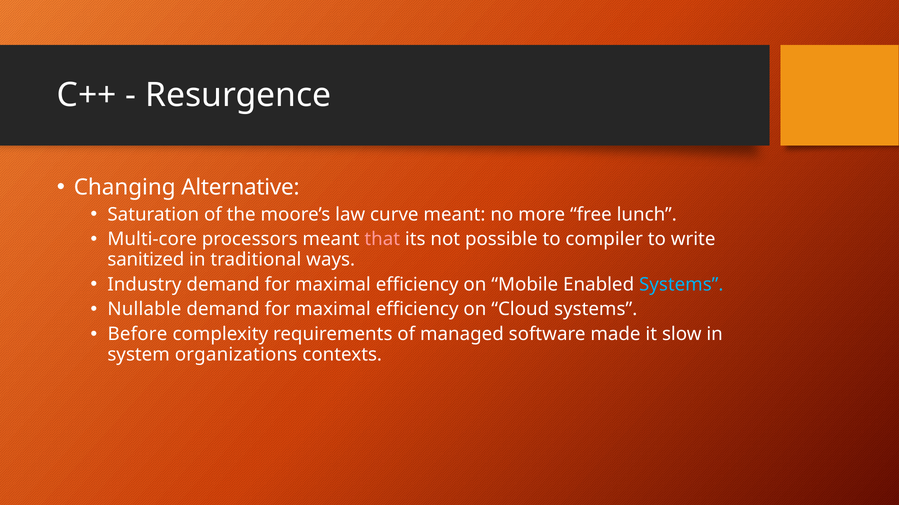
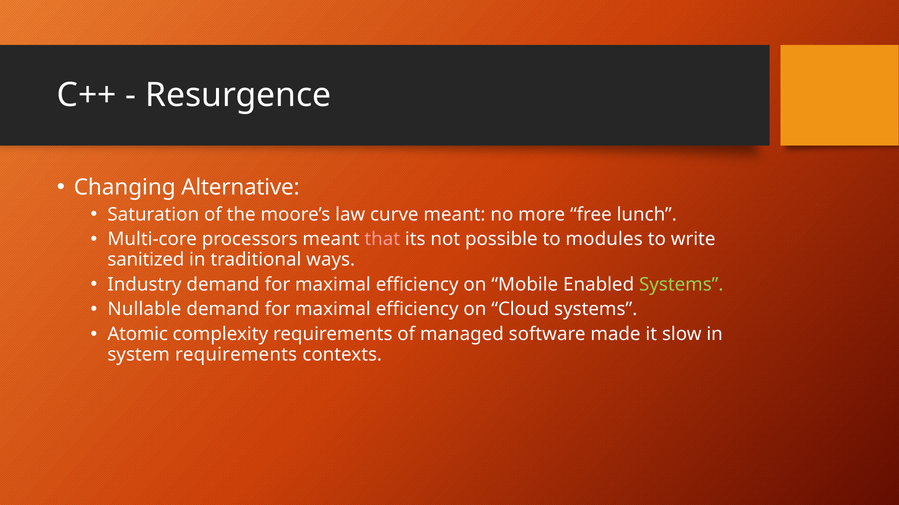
compiler: compiler -> modules
Systems at (681, 285) colour: light blue -> light green
Before: Before -> Atomic
system organizations: organizations -> requirements
